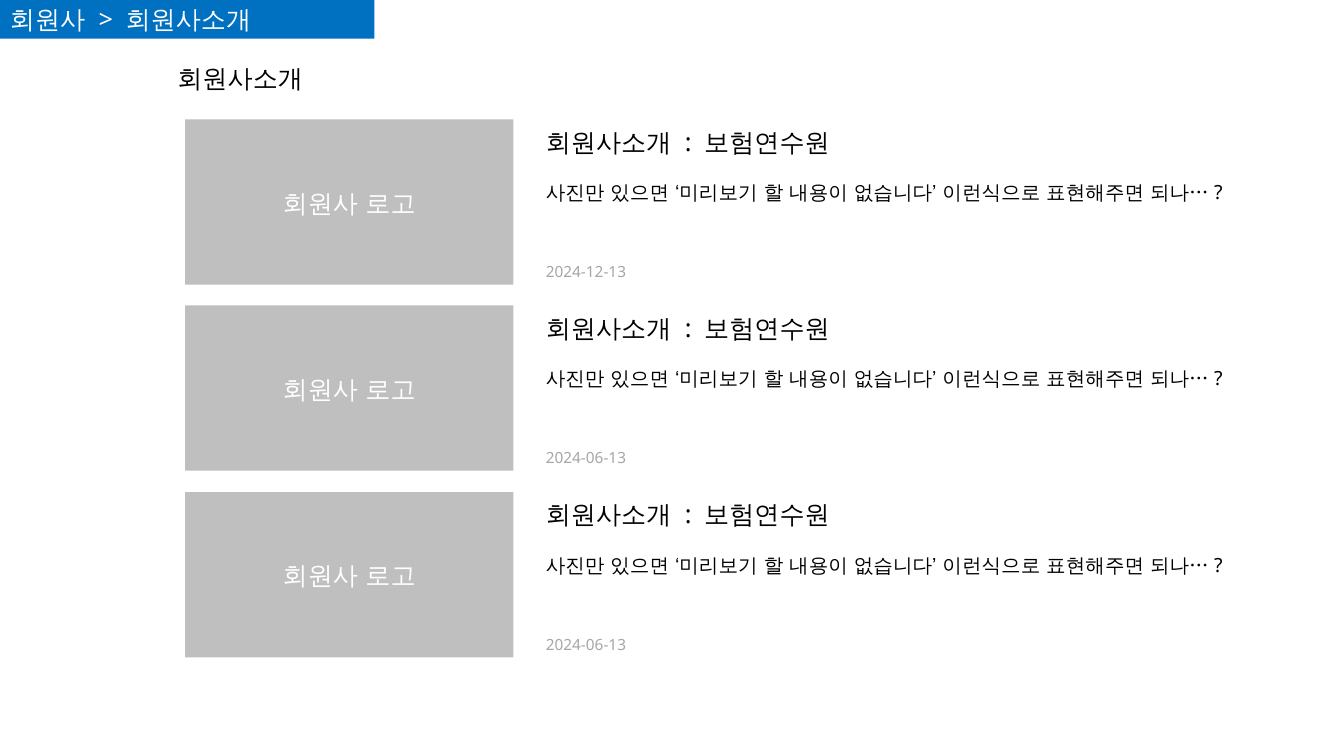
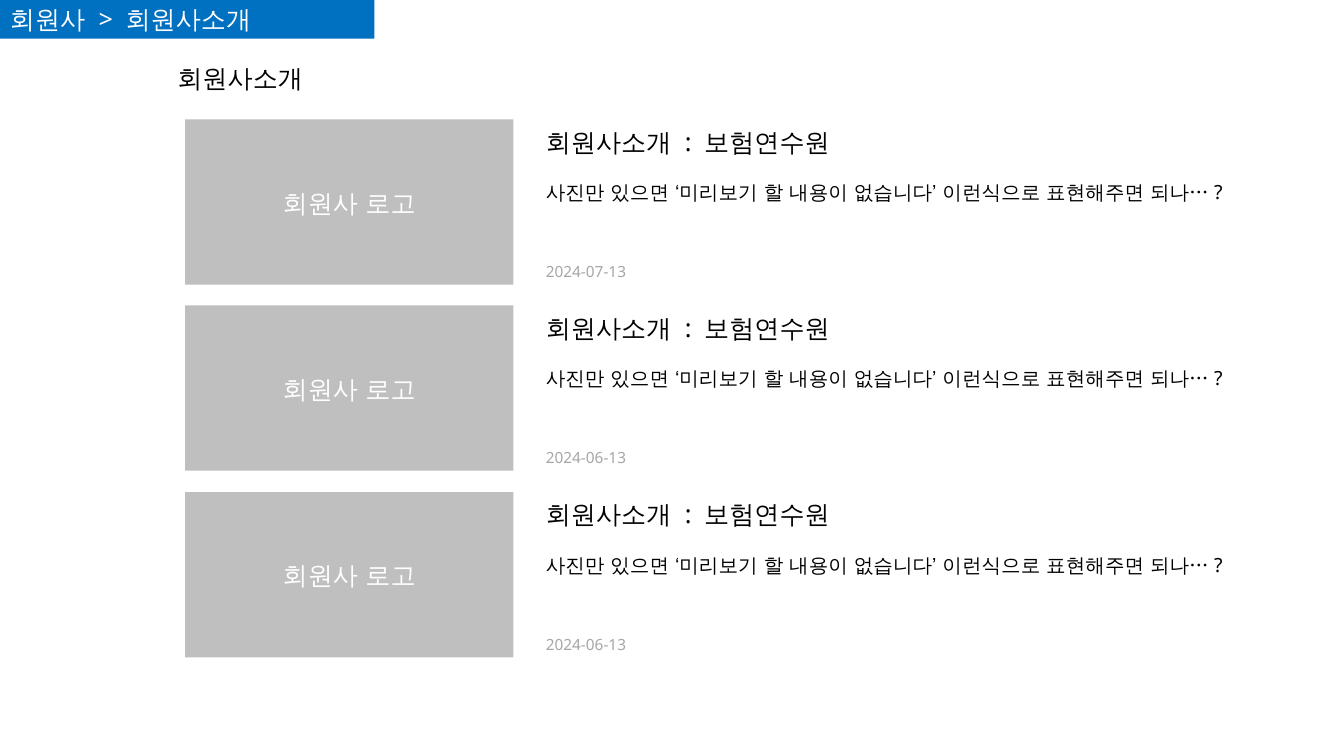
2024-12-13: 2024-12-13 -> 2024-07-13
